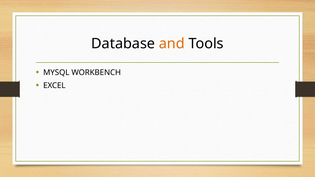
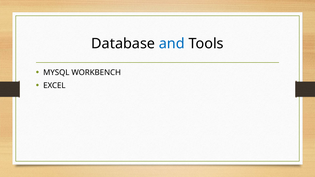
and colour: orange -> blue
